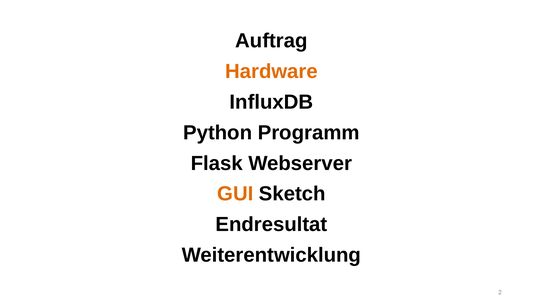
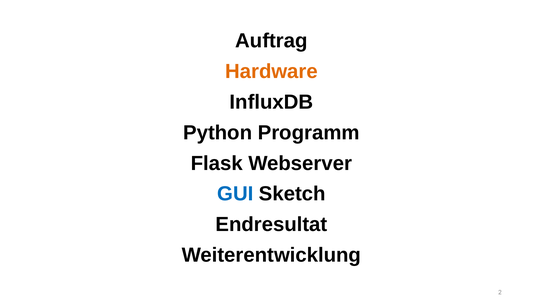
GUI colour: orange -> blue
